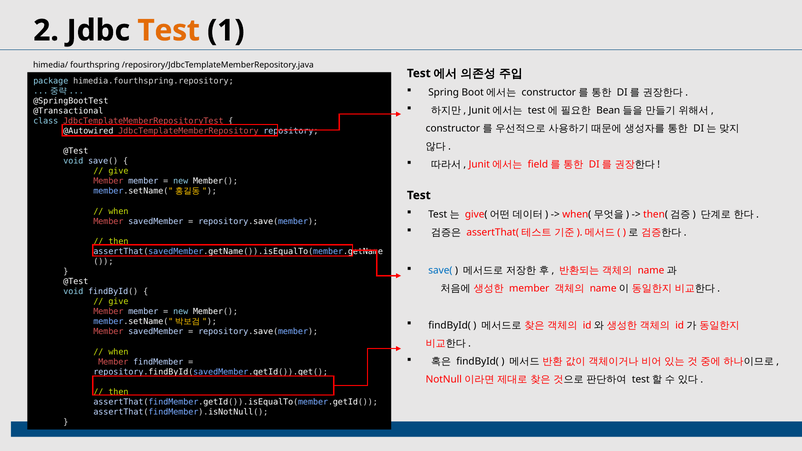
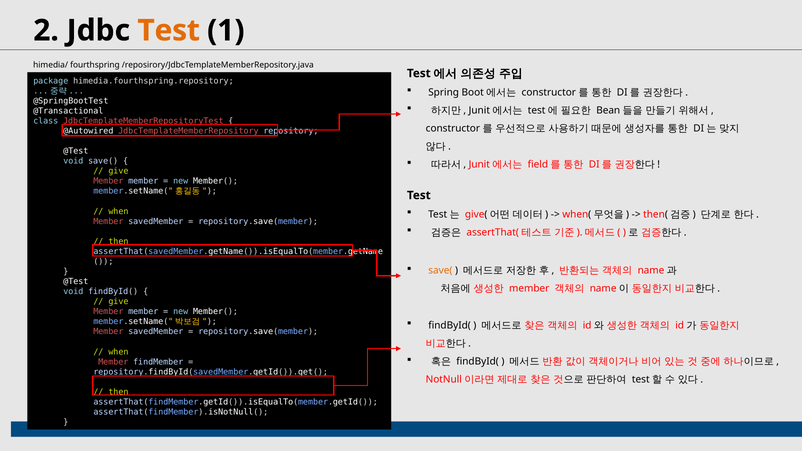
save( at (440, 270) colour: blue -> orange
